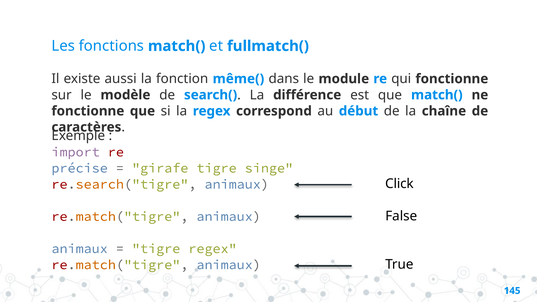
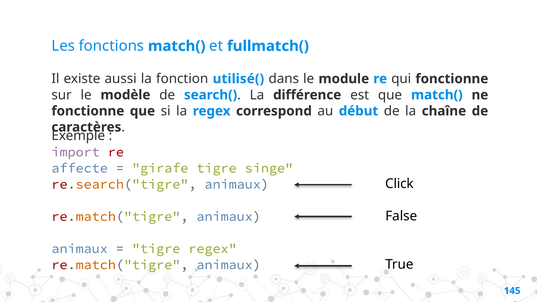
même(: même( -> utilisé(
précise: précise -> affecte
